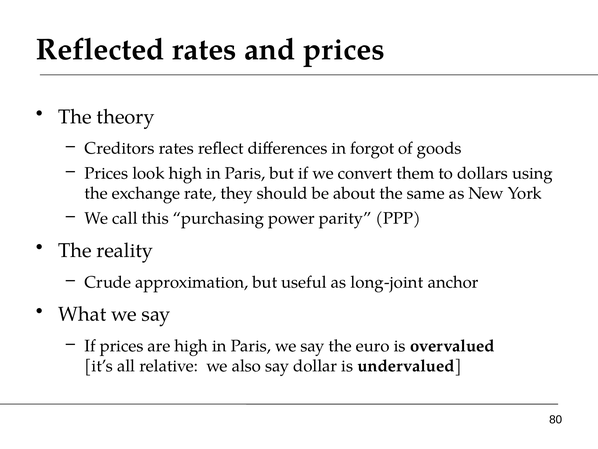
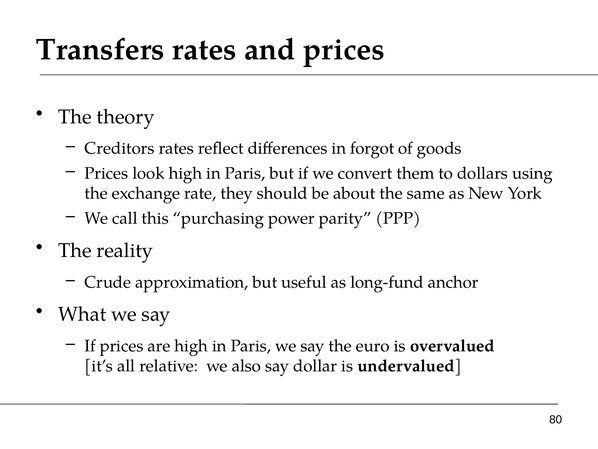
Reflected: Reflected -> Transfers
long-joint: long-joint -> long-fund
